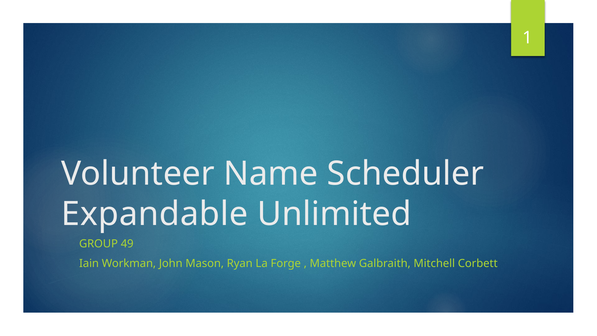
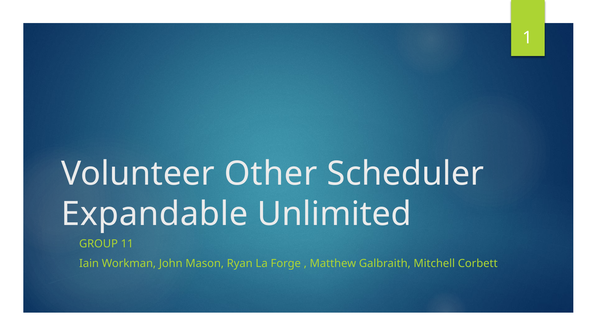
Name: Name -> Other
49: 49 -> 11
